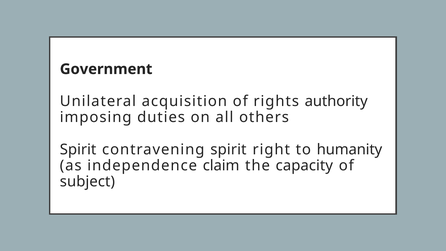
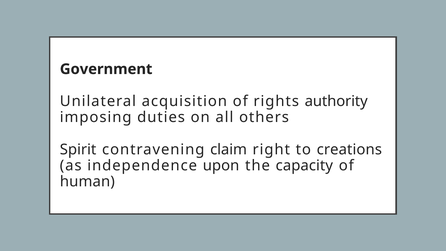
contravening spirit: spirit -> claim
humanity: humanity -> creations
claim: claim -> upon
subject: subject -> human
